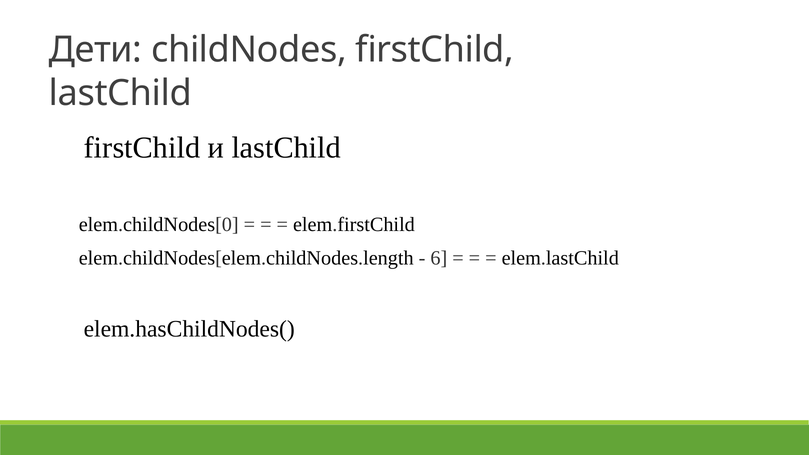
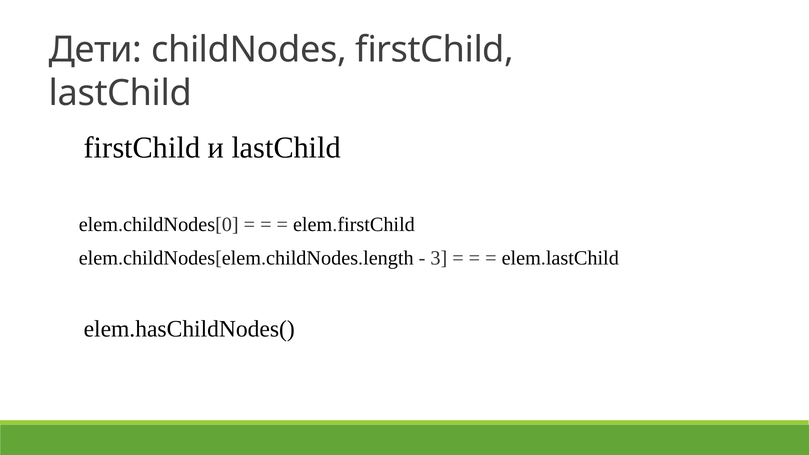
6: 6 -> 3
